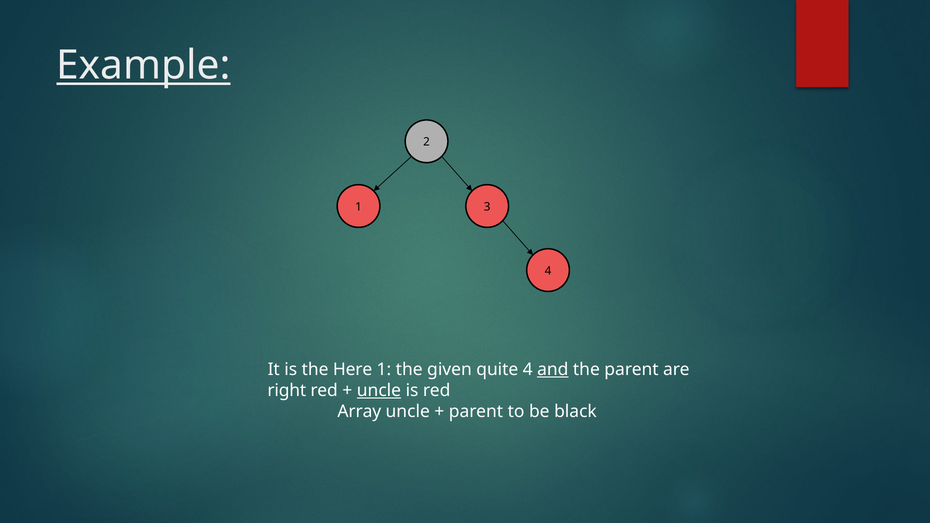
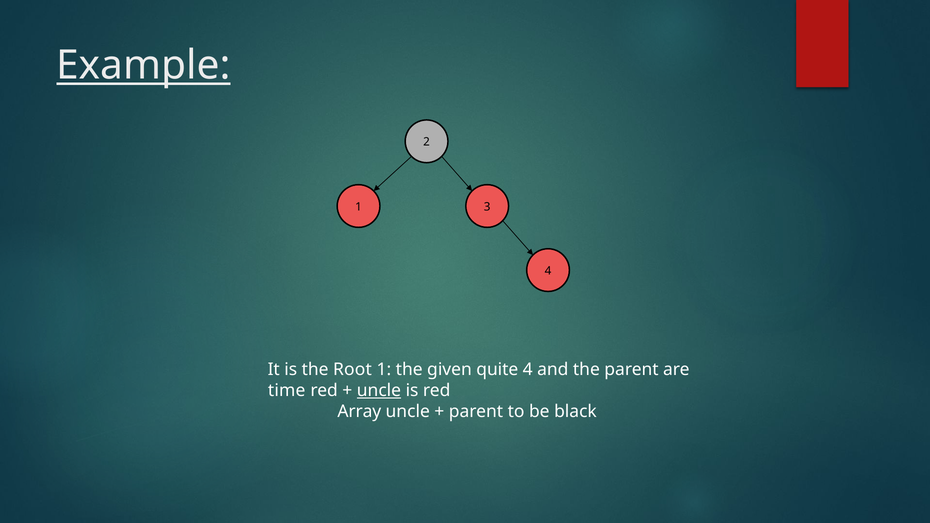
Here: Here -> Root
and underline: present -> none
right: right -> time
